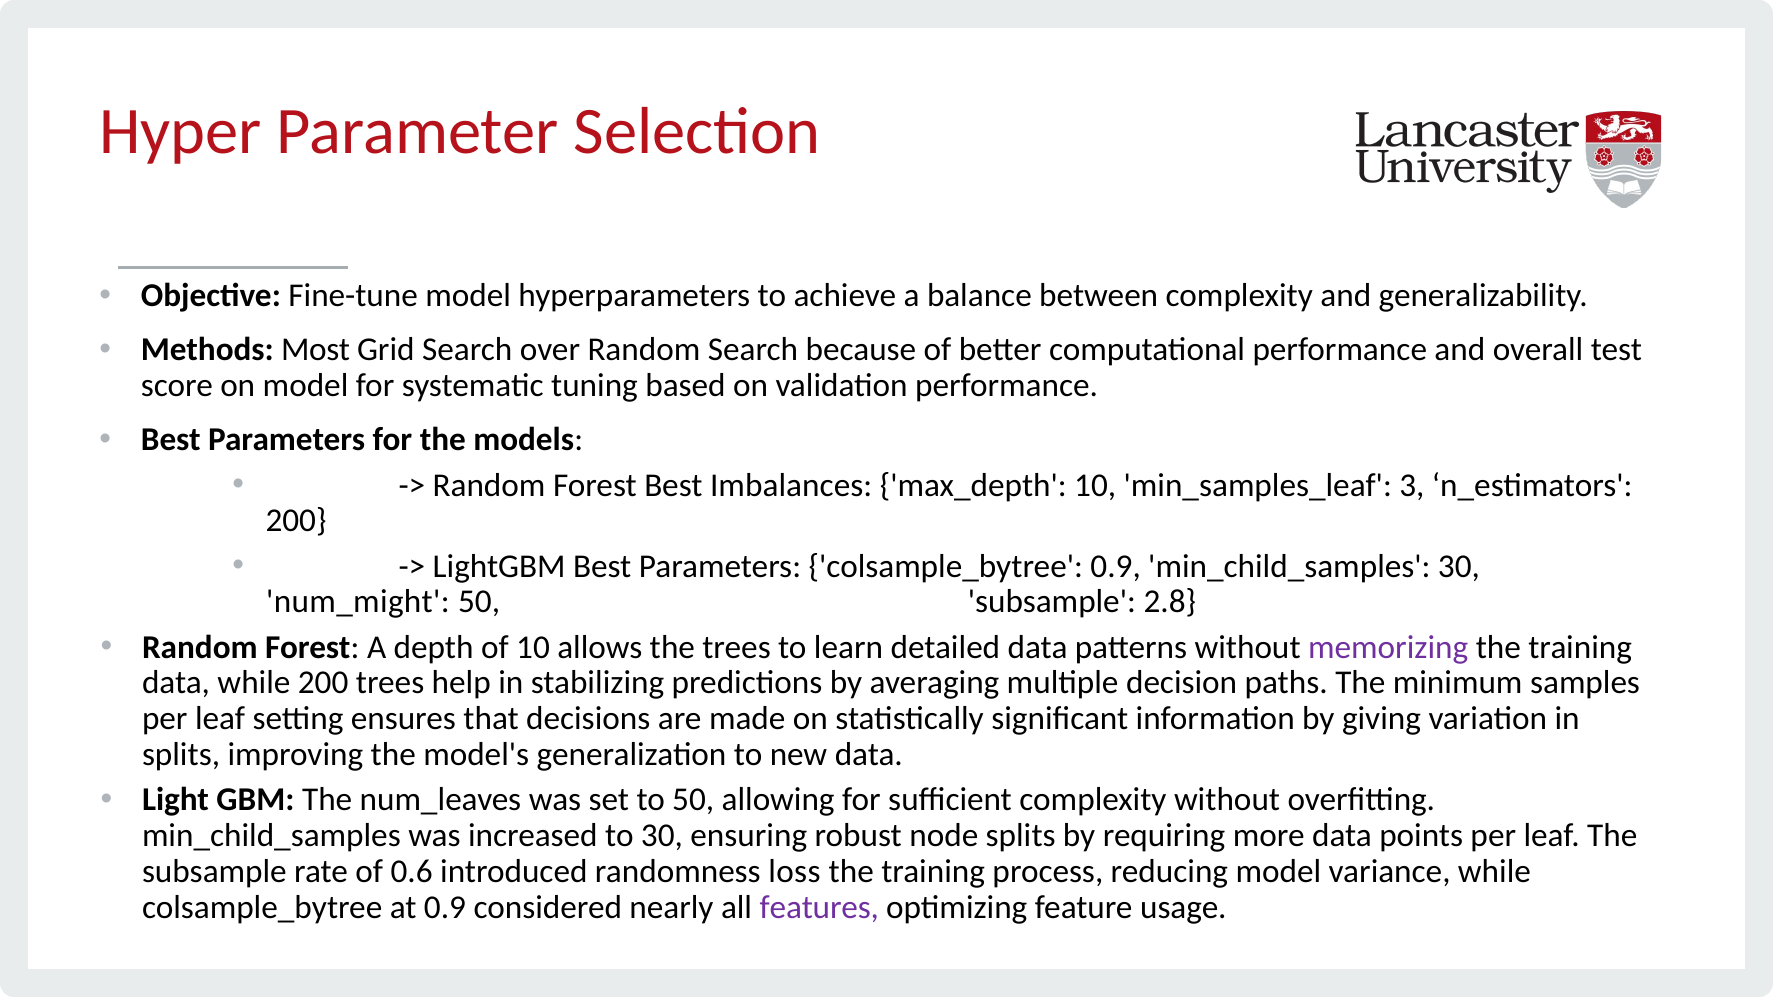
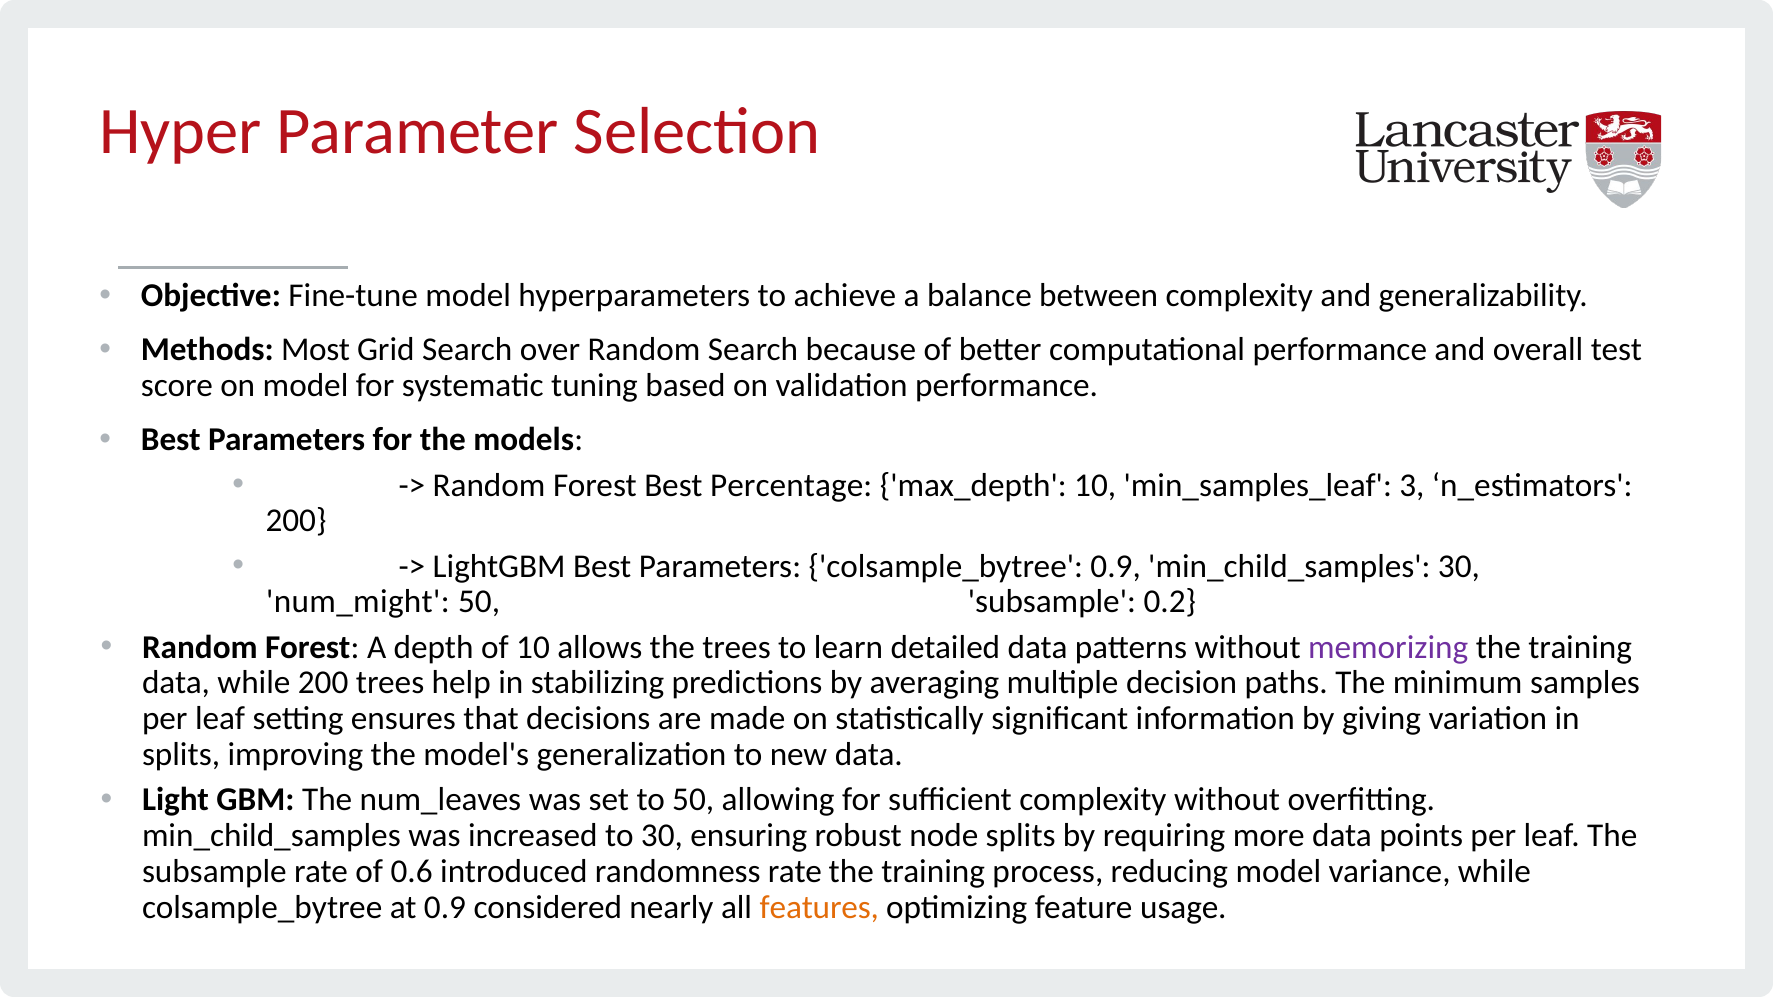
Imbalances: Imbalances -> Percentage
2.8: 2.8 -> 0.2
randomness loss: loss -> rate
features colour: purple -> orange
